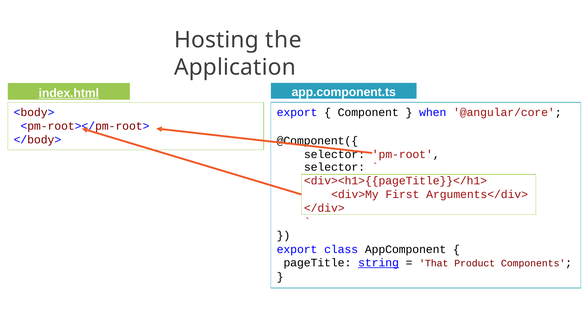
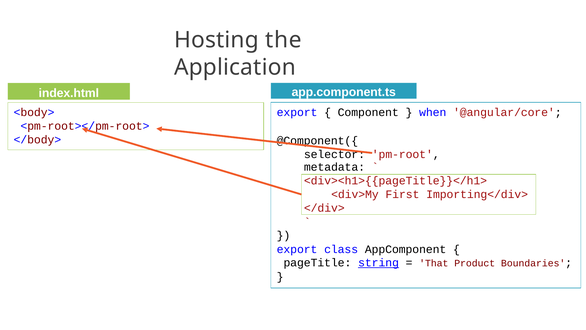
index.html underline: present -> none
selector at (335, 167): selector -> metadata
Arguments</div>: Arguments</div> -> Importing</div>
Components: Components -> Boundaries
